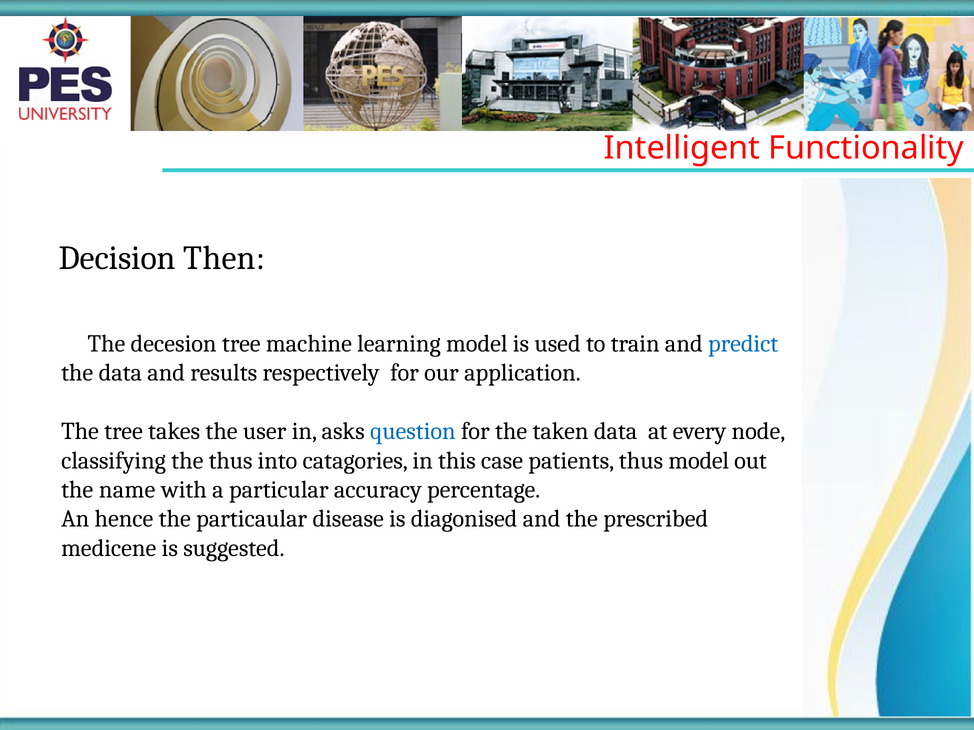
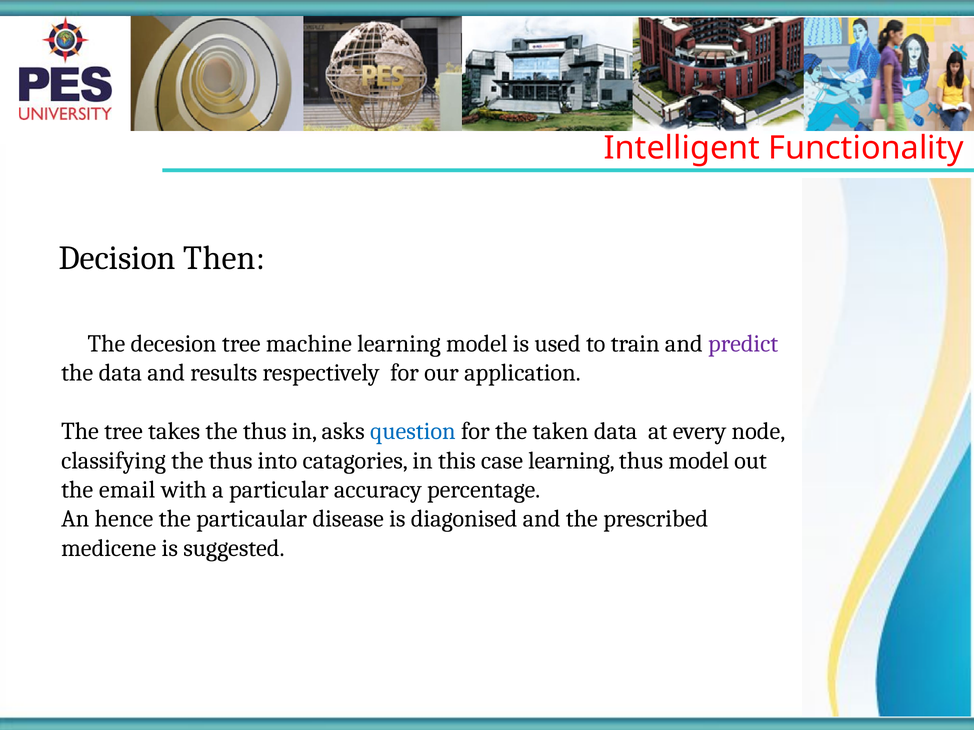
predict colour: blue -> purple
takes the user: user -> thus
case patients: patients -> learning
name: name -> email
